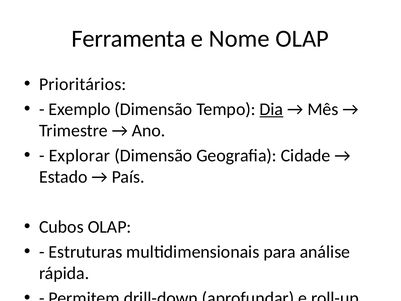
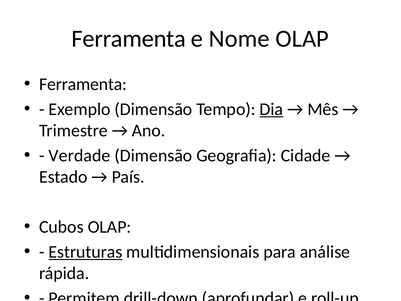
Prioritários at (83, 84): Prioritários -> Ferramenta
Explorar: Explorar -> Verdade
Estruturas underline: none -> present
